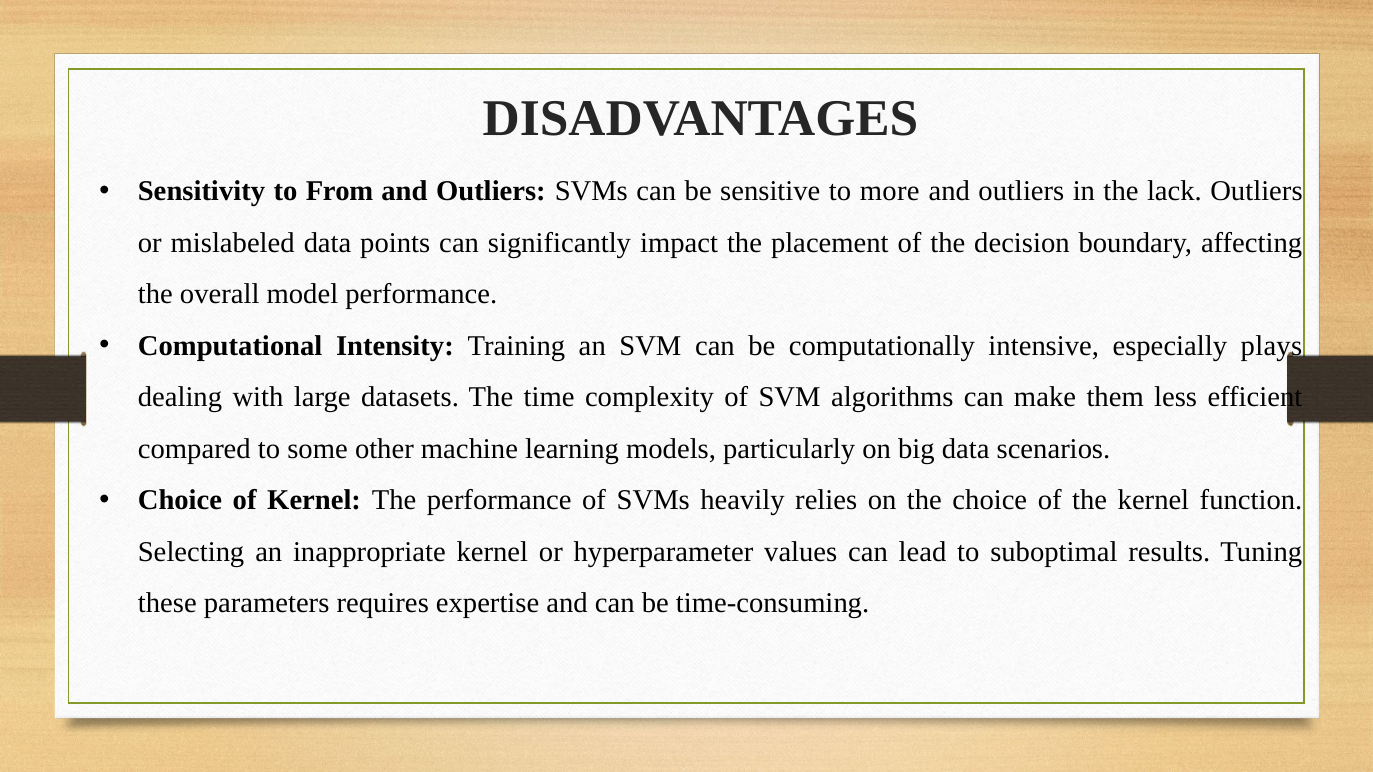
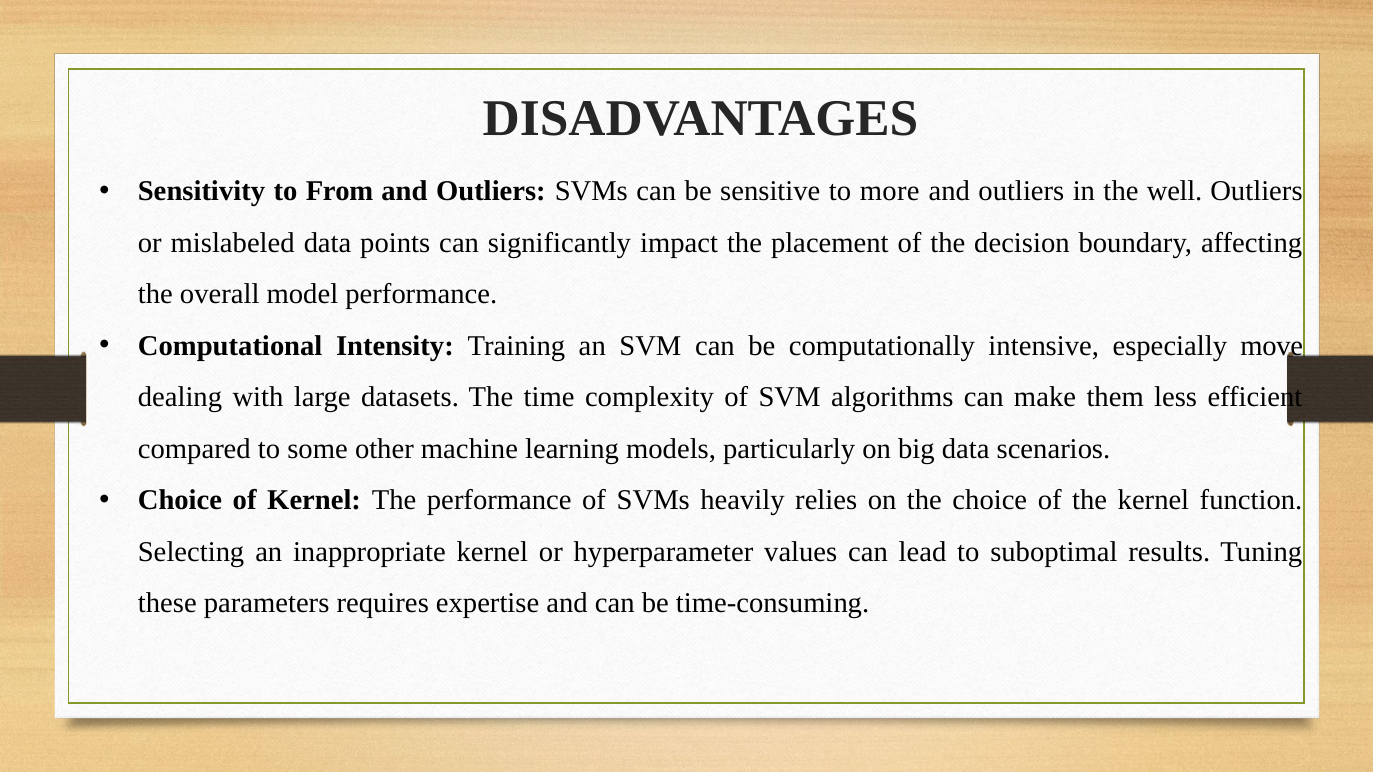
lack: lack -> well
plays: plays -> move
